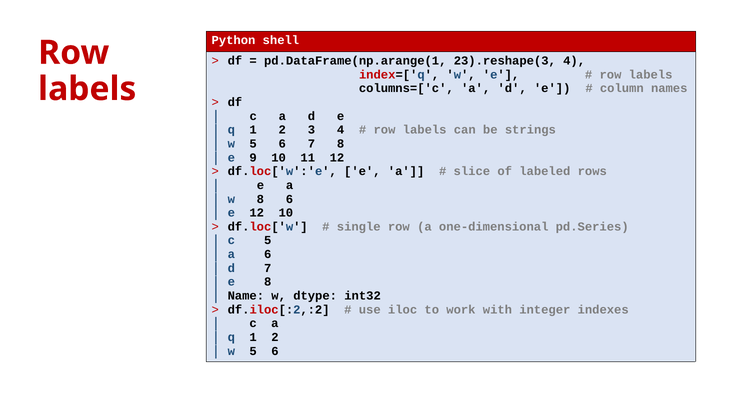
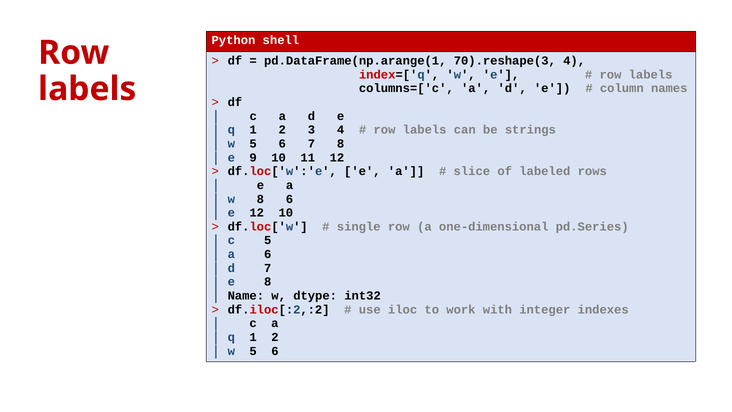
23).reshape(3: 23).reshape(3 -> 70).reshape(3
